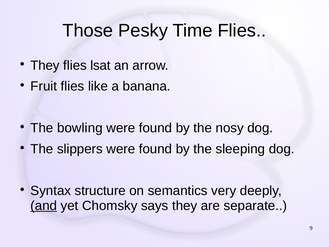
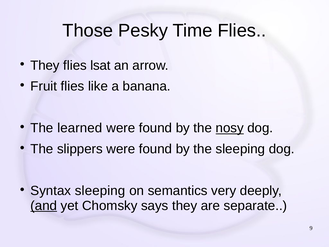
bowling: bowling -> learned
nosy underline: none -> present
Syntax structure: structure -> sleeping
